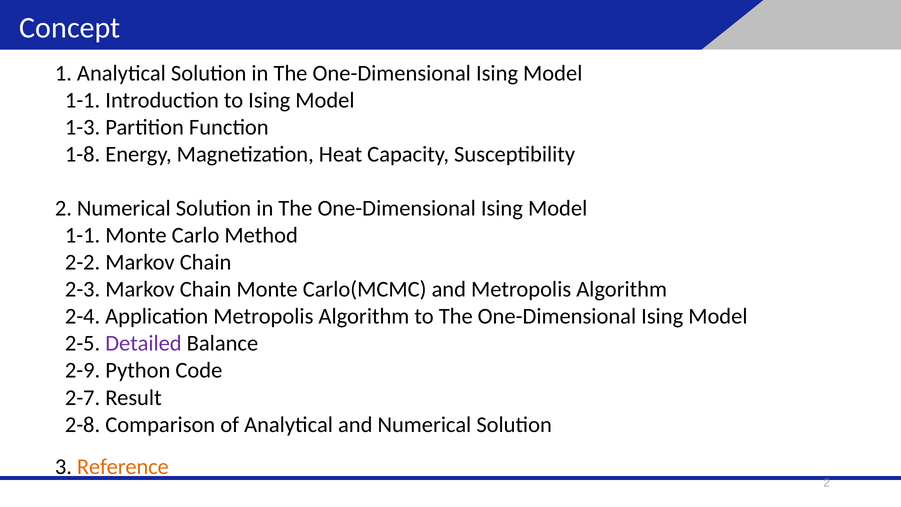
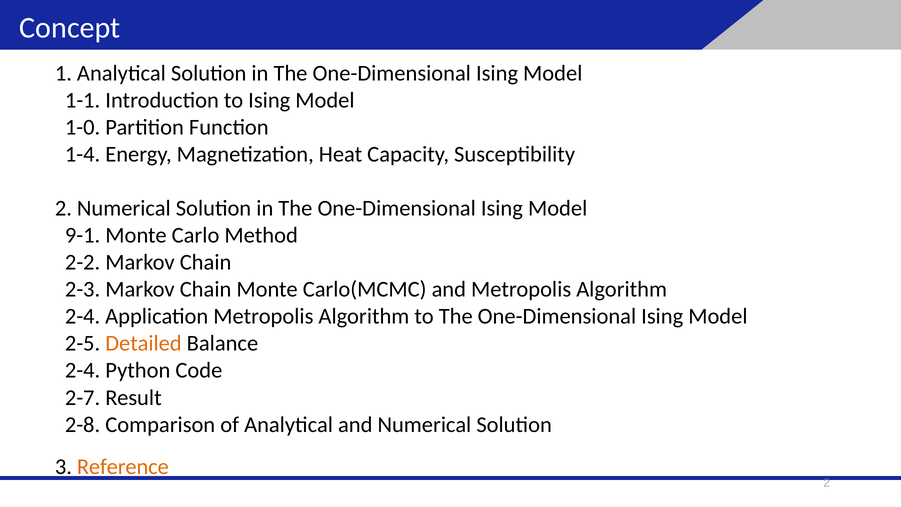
1-3: 1-3 -> 1-0
1-8: 1-8 -> 1-4
1-1 at (83, 235): 1-1 -> 9-1
Detailed colour: purple -> orange
2-9 at (83, 370): 2-9 -> 2-4
